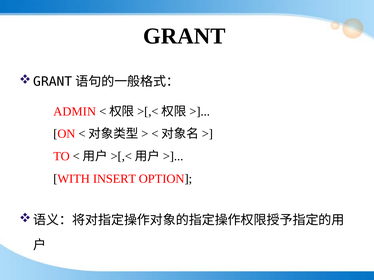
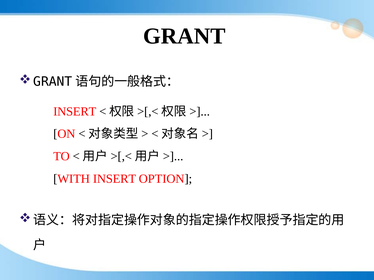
ADMIN at (75, 112): ADMIN -> INSERT
